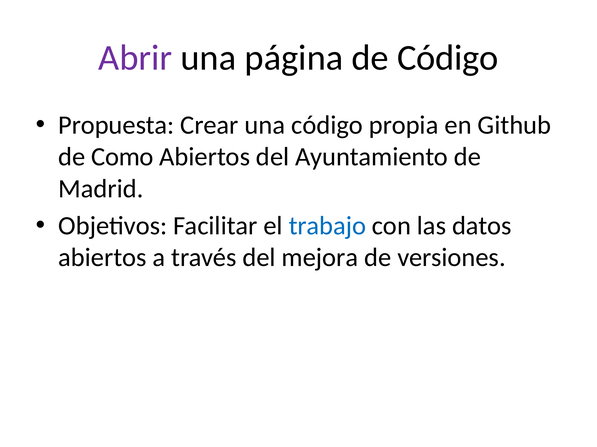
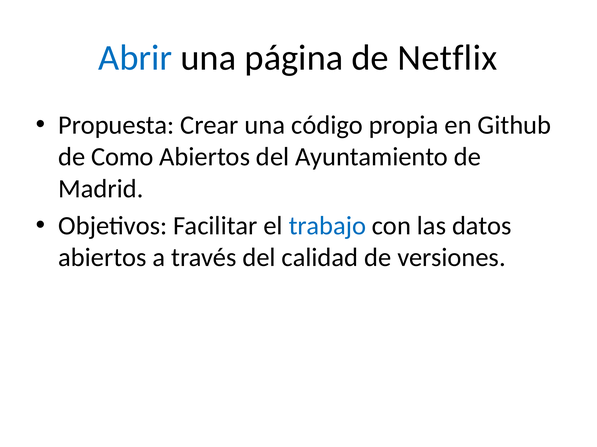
Abrir colour: purple -> blue
de Código: Código -> Netflix
mejora: mejora -> calidad
